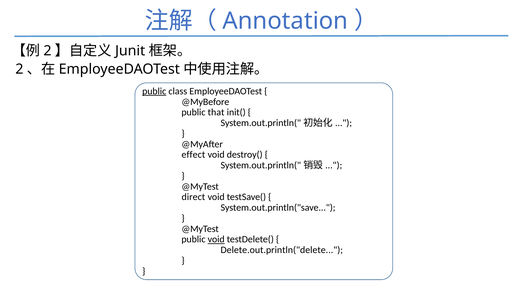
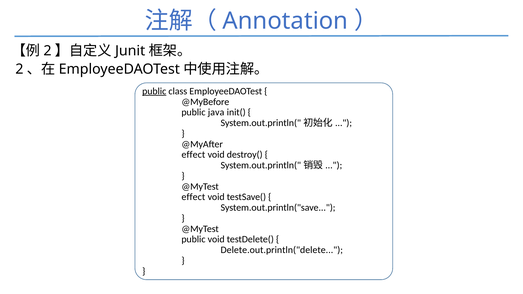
that: that -> java
direct at (193, 197): direct -> effect
void at (216, 240) underline: present -> none
